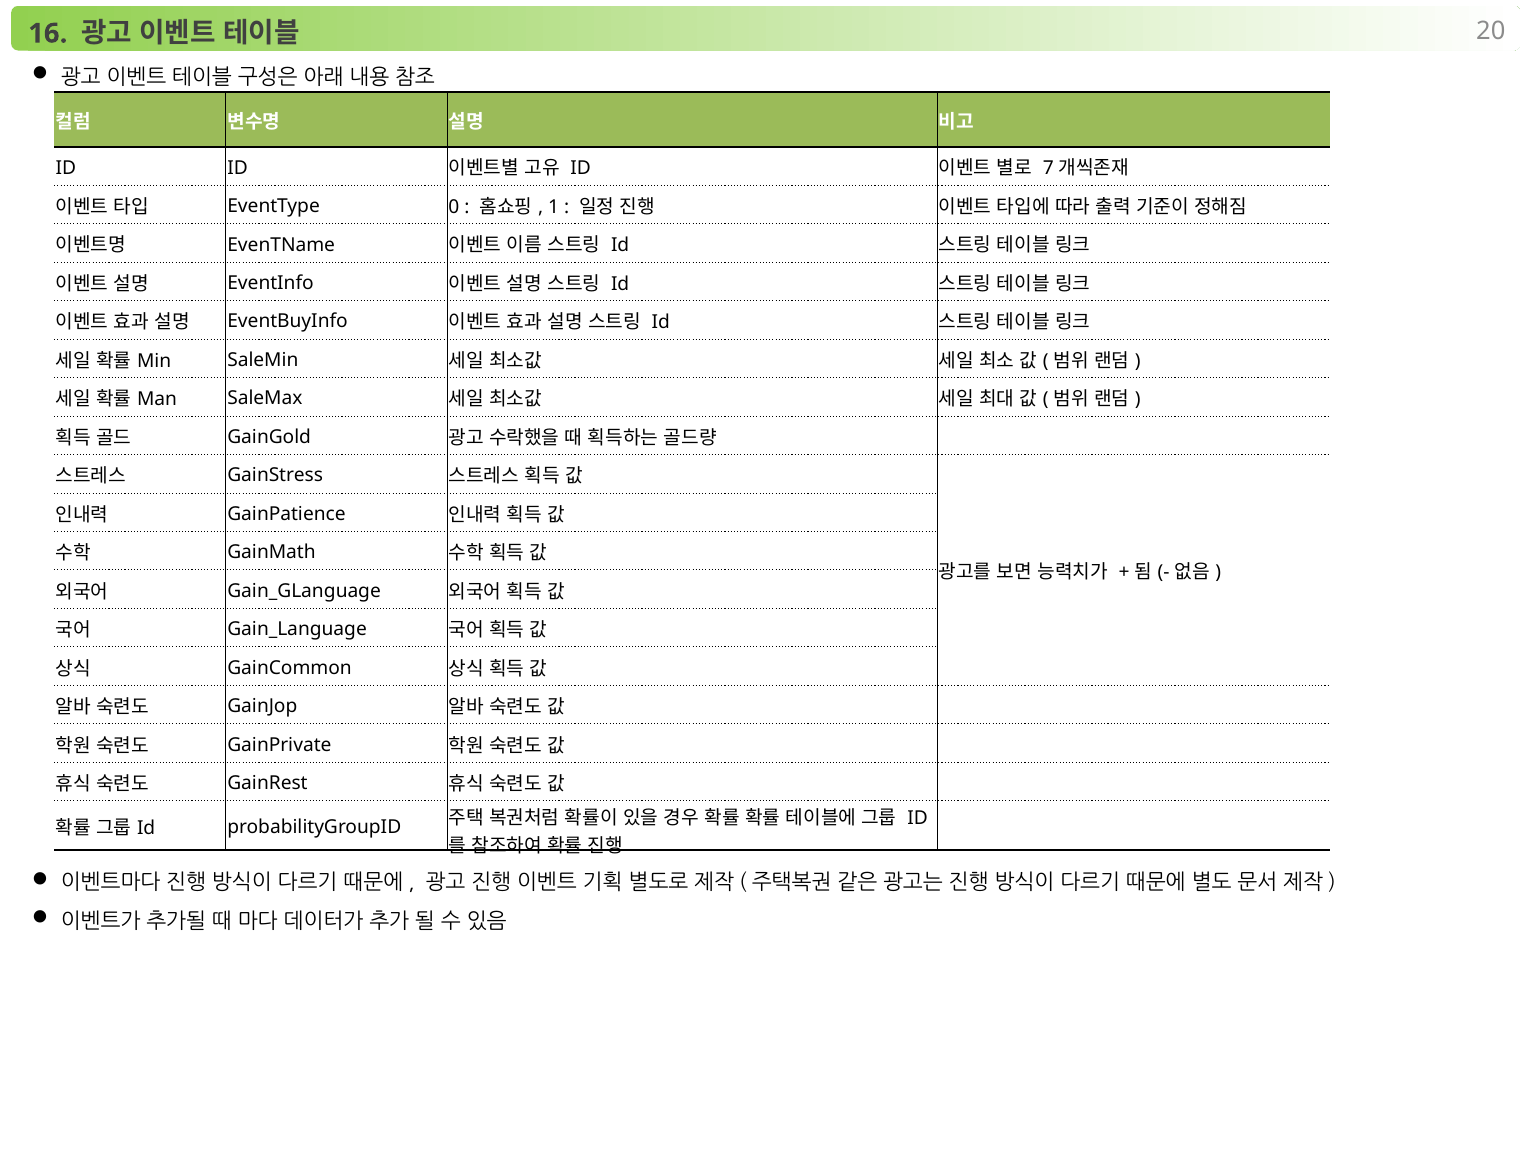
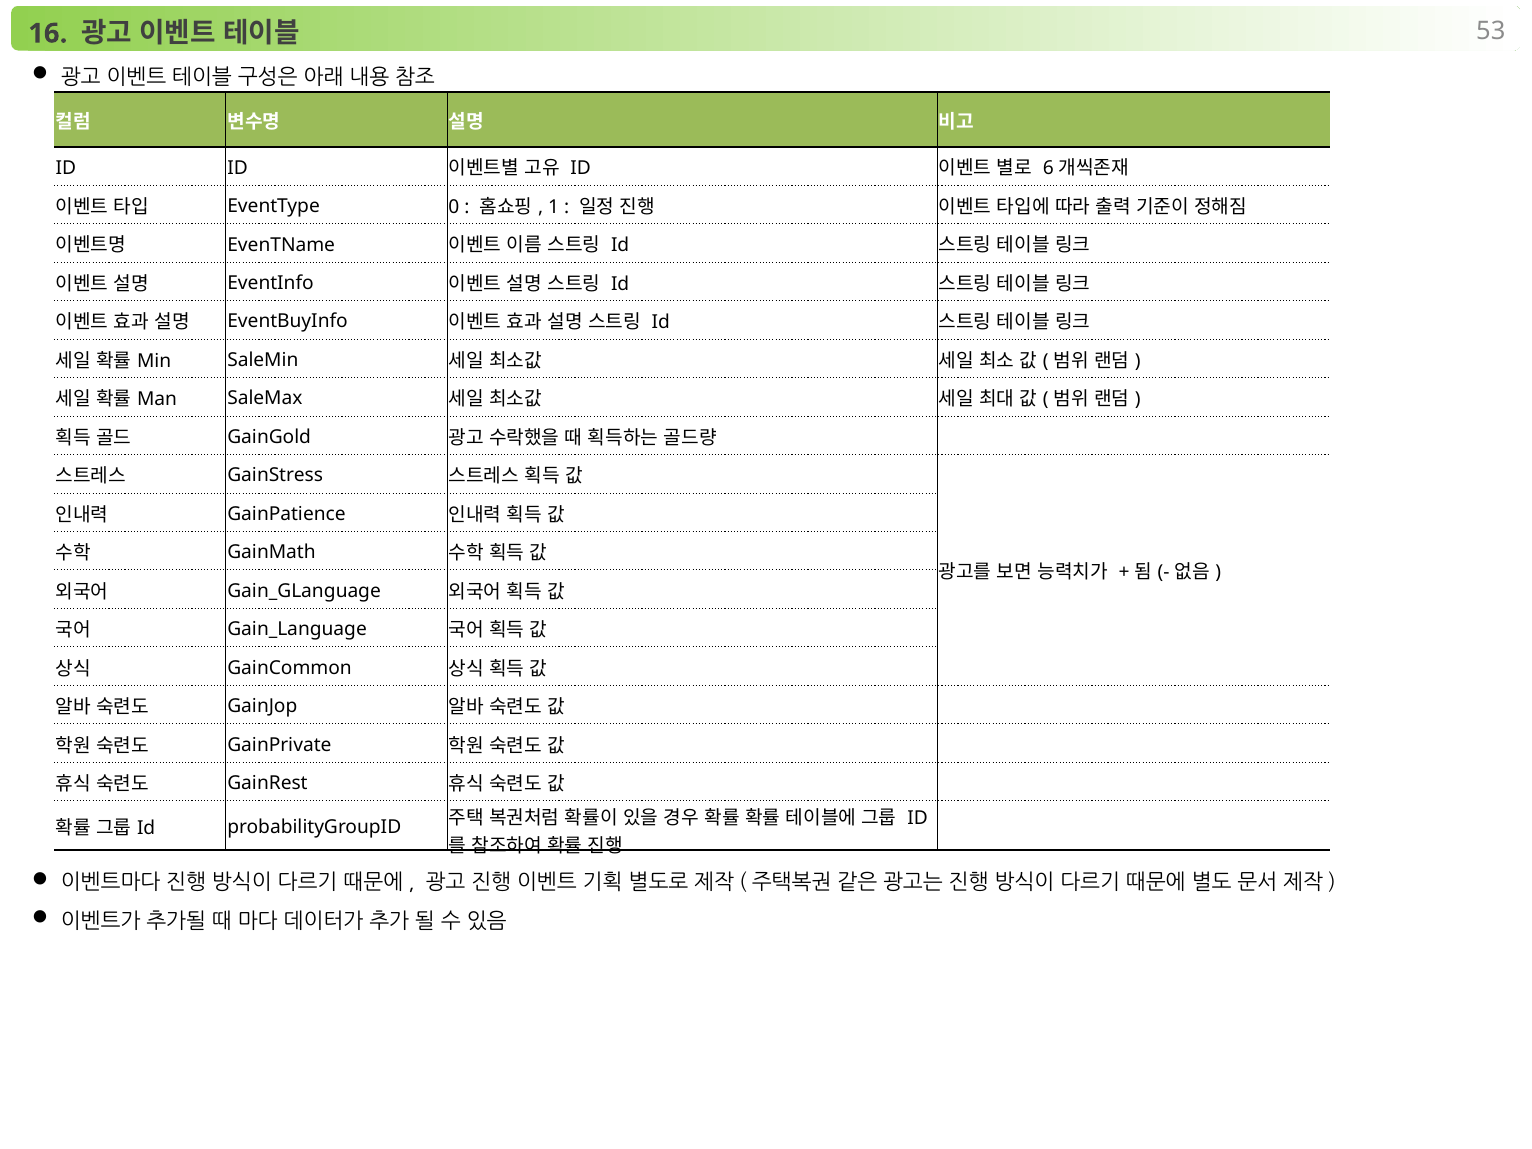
20: 20 -> 53
7: 7 -> 6
